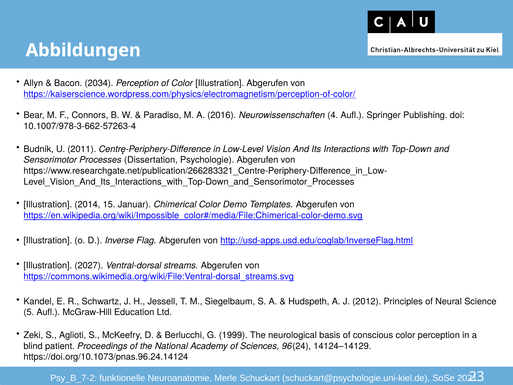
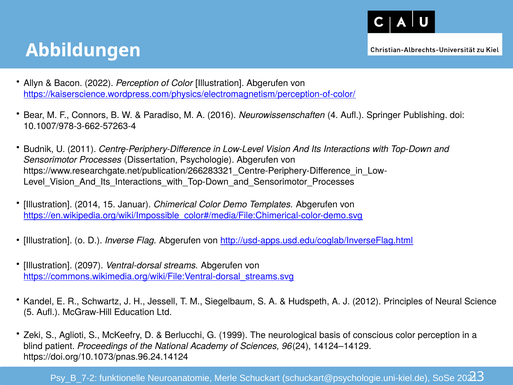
2034: 2034 -> 2022
2027: 2027 -> 2097
